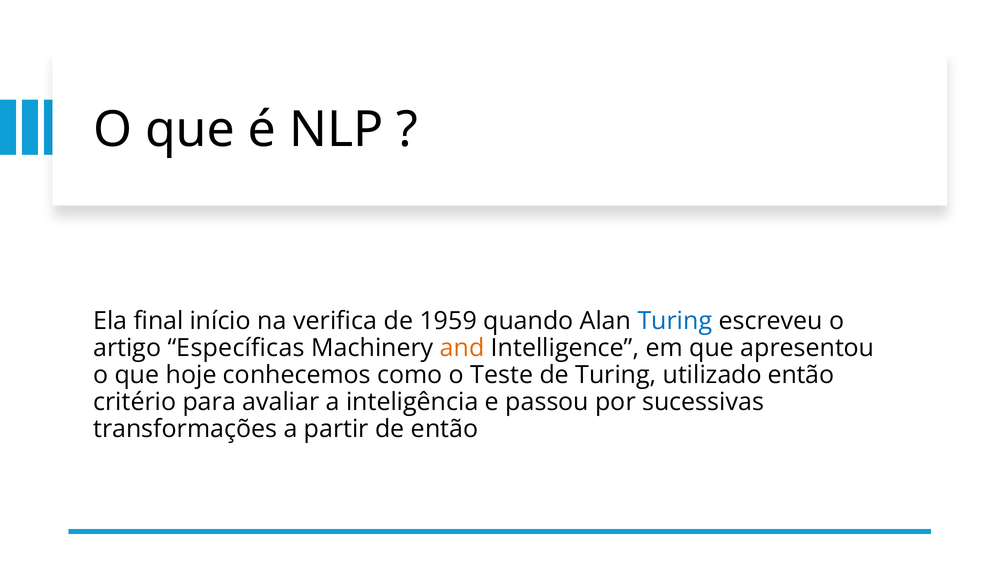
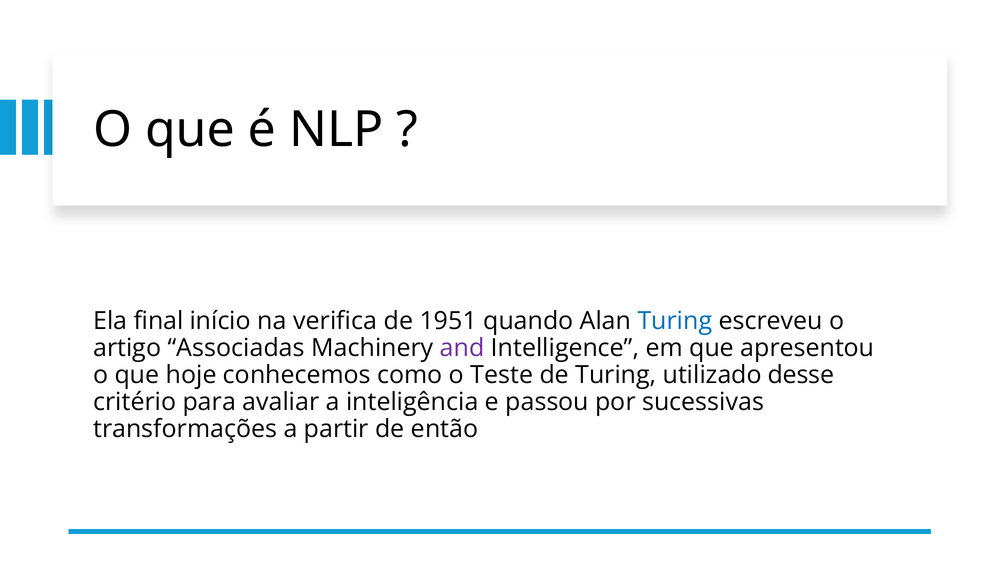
1959: 1959 -> 1951
Específicas: Específicas -> Associadas
and colour: orange -> purple
utilizado então: então -> desse
